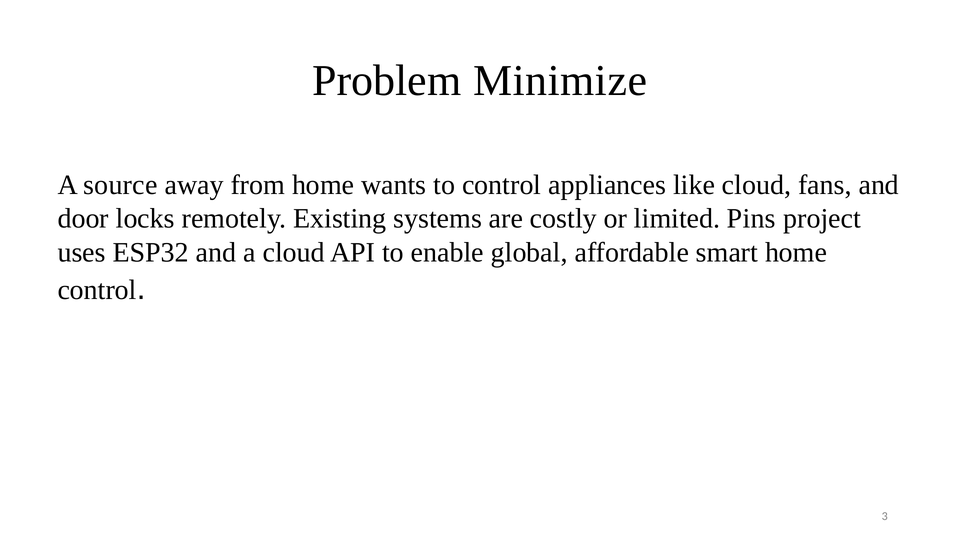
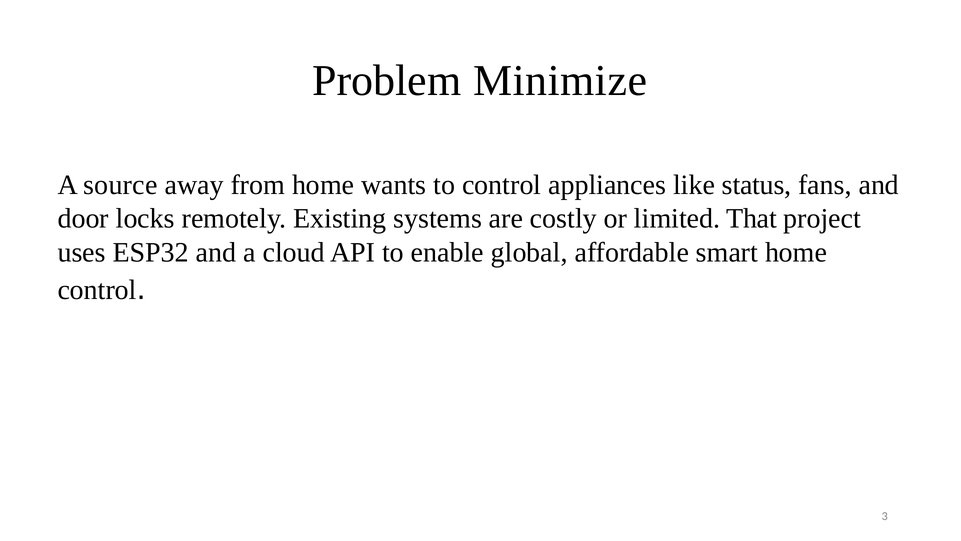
like cloud: cloud -> status
Pins: Pins -> That
